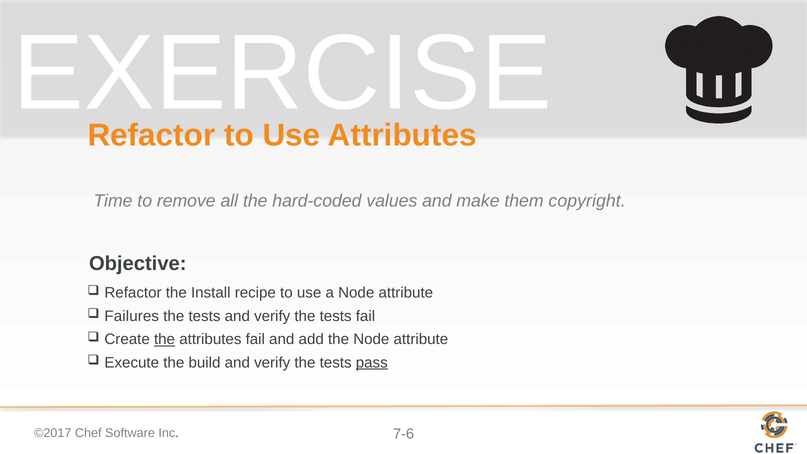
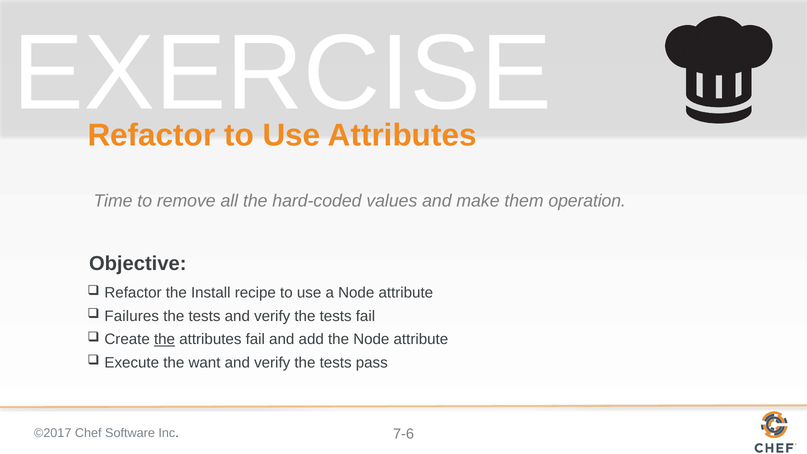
copyright: copyright -> operation
build: build -> want
pass underline: present -> none
